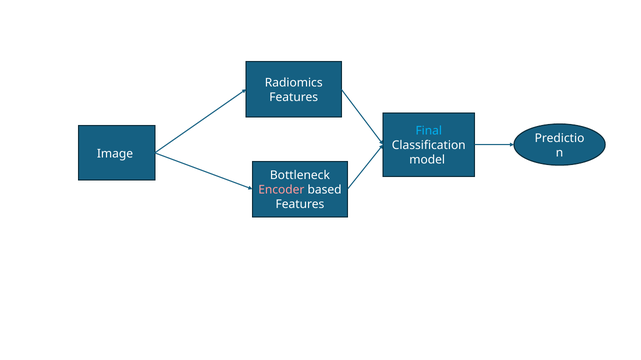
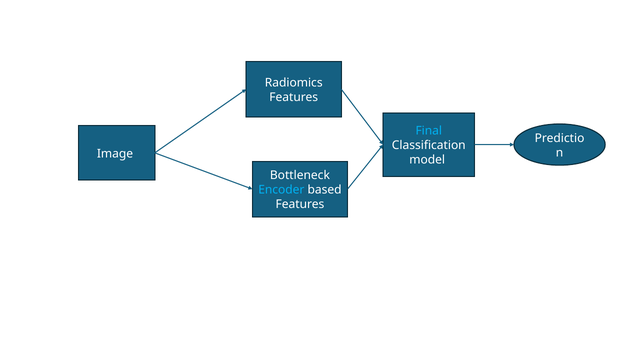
Encoder colour: pink -> light blue
